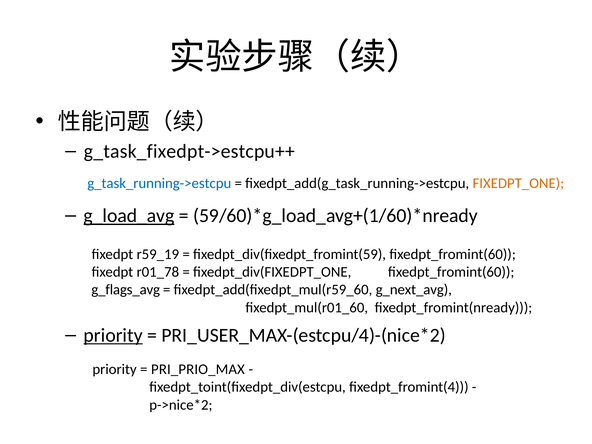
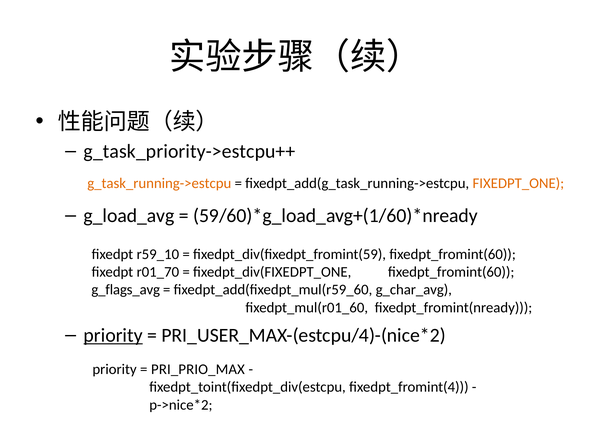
g_task_fixedpt->estcpu++: g_task_fixedpt->estcpu++ -> g_task_priority->estcpu++
g_task_running->estcpu colour: blue -> orange
g_load_avg underline: present -> none
r59_19: r59_19 -> r59_10
r01_78: r01_78 -> r01_70
g_next_avg: g_next_avg -> g_char_avg
